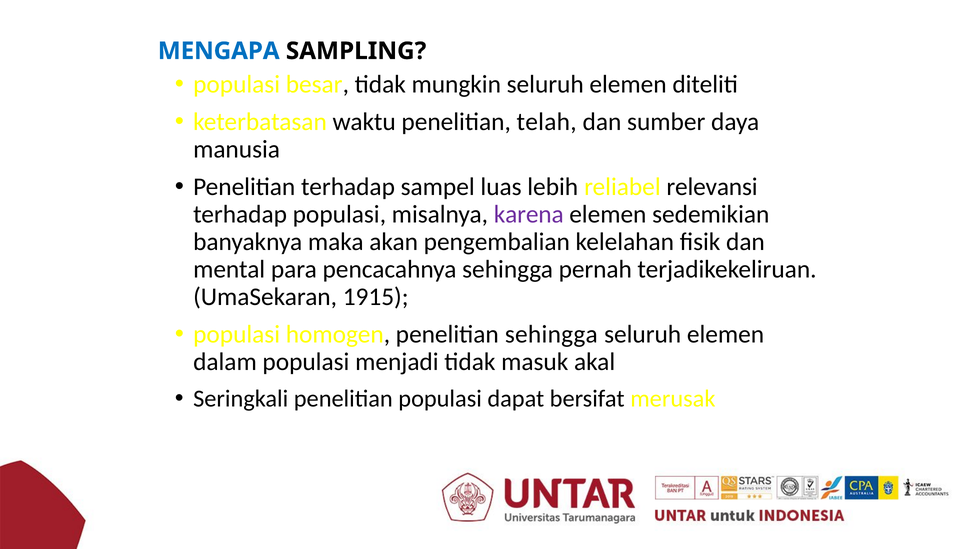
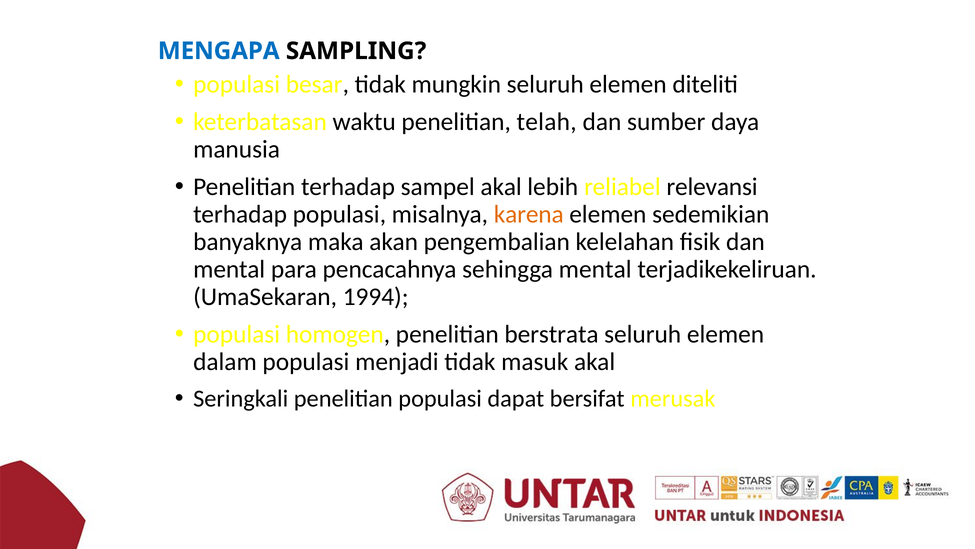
sampel luas: luas -> akal
karena colour: purple -> orange
sehingga pernah: pernah -> mental
1915: 1915 -> 1994
penelitian sehingga: sehingga -> berstrata
